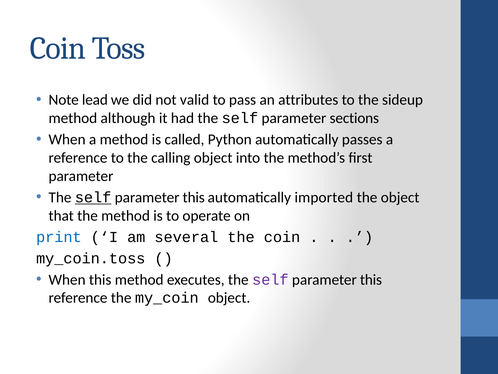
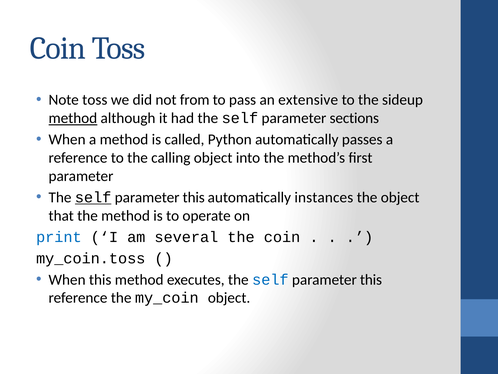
Note lead: lead -> toss
valid: valid -> from
attributes: attributes -> extensive
method at (73, 118) underline: none -> present
imported: imported -> instances
self at (270, 279) colour: purple -> blue
